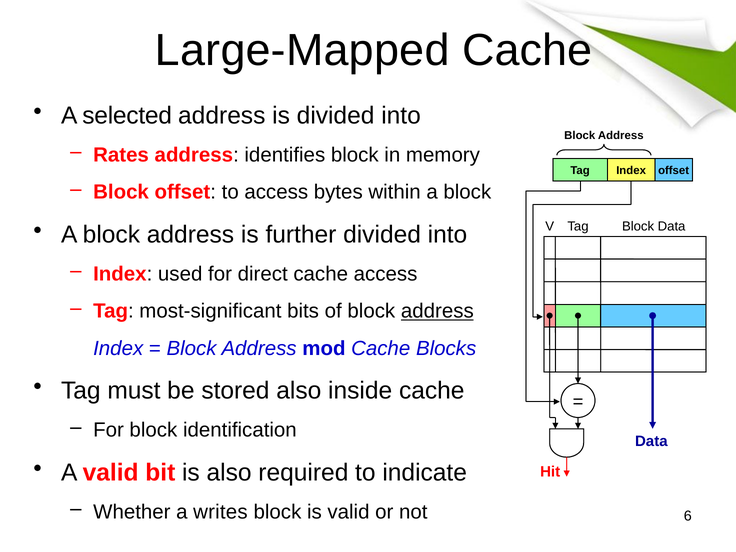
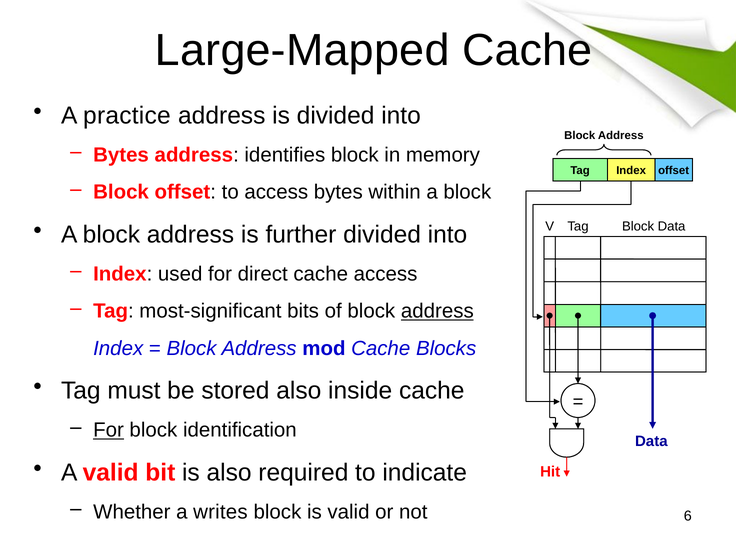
selected: selected -> practice
Rates at (121, 155): Rates -> Bytes
For at (109, 430) underline: none -> present
